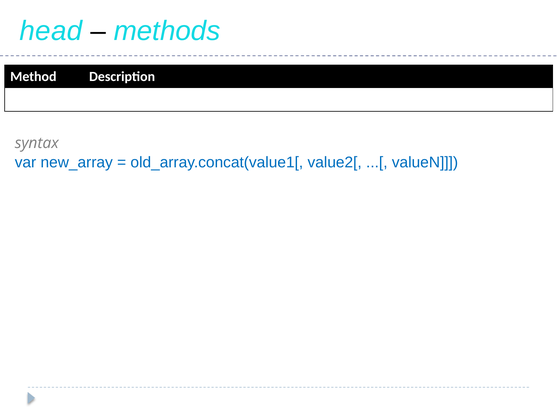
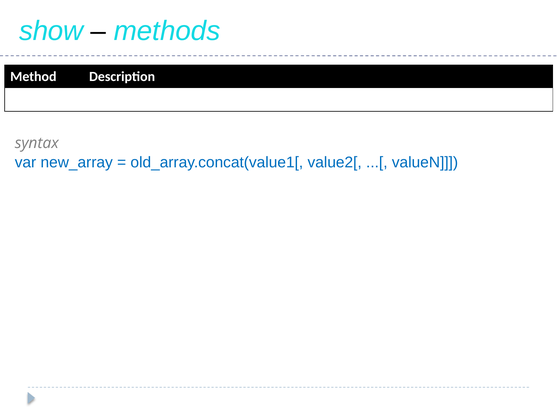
head: head -> show
